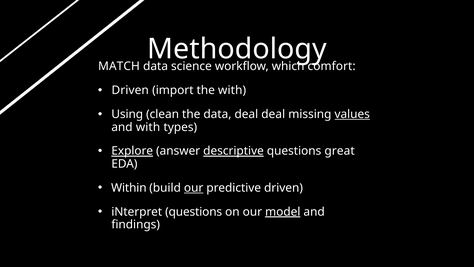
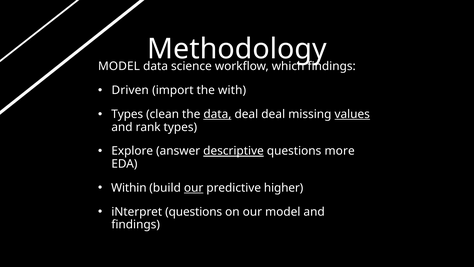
MATCH at (119, 66): MATCH -> MODEL
comfort at (332, 66): comfort -> findings
Using at (127, 114): Using -> Types
data at (217, 114) underline: none -> present
and with: with -> rank
Explore underline: present -> none
great: great -> more
predictive driven: driven -> higher
model at (283, 211) underline: present -> none
